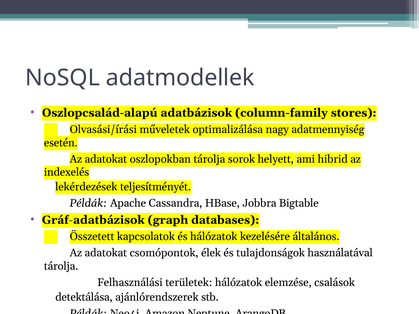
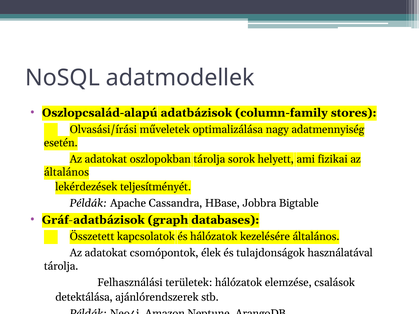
hibrid: hibrid -> fizikai
indexelés at (67, 172): indexelés -> általános
